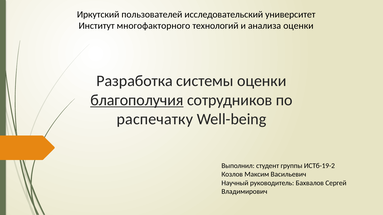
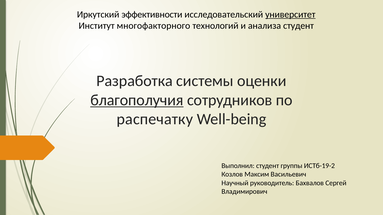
пользователей: пользователей -> эффективности
университет underline: none -> present
анализа оценки: оценки -> студент
